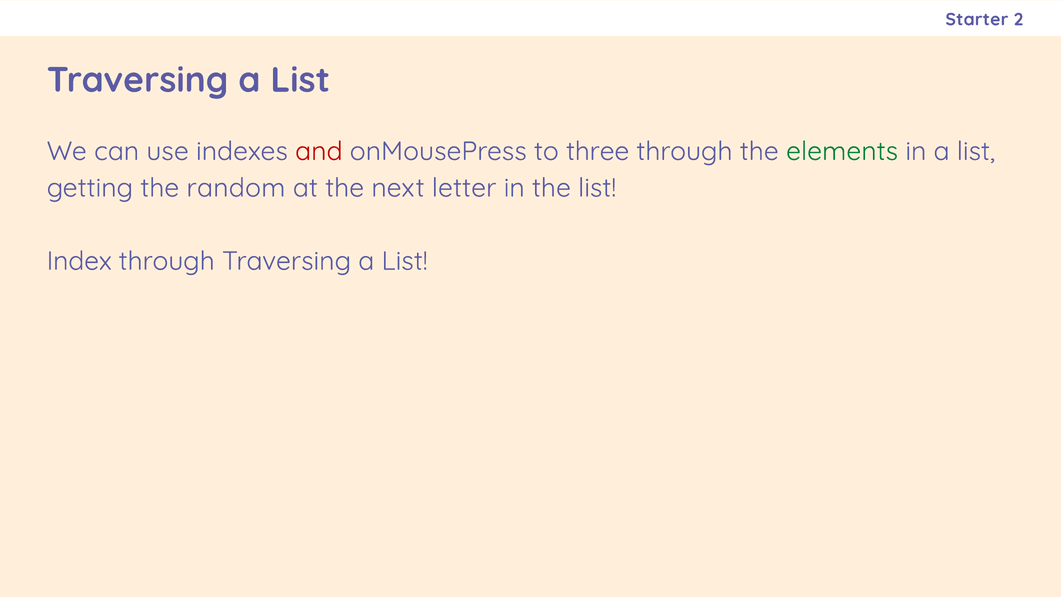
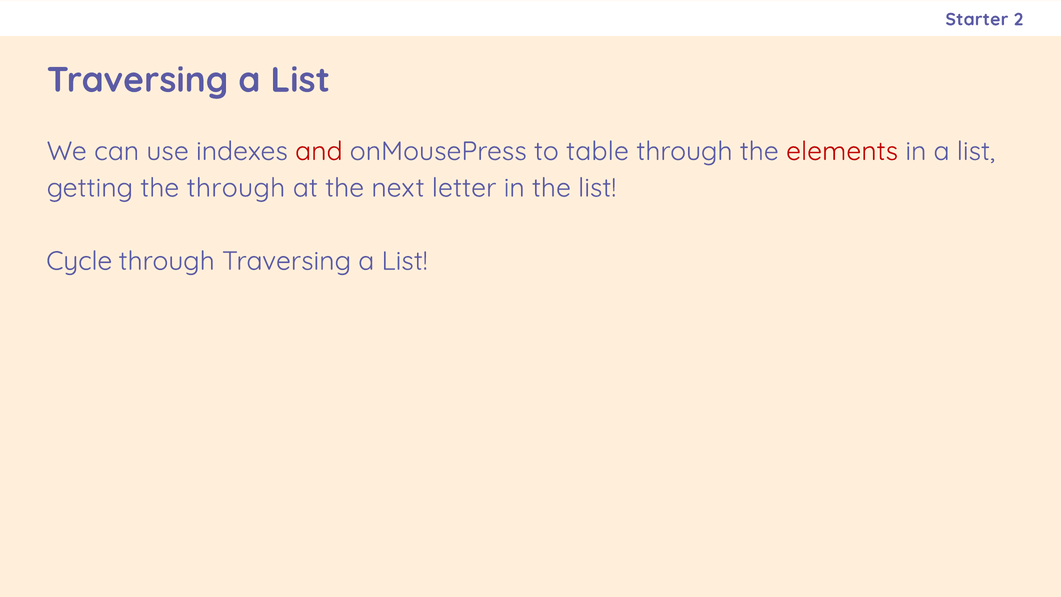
three: three -> table
elements colour: green -> red
the random: random -> through
Index: Index -> Cycle
